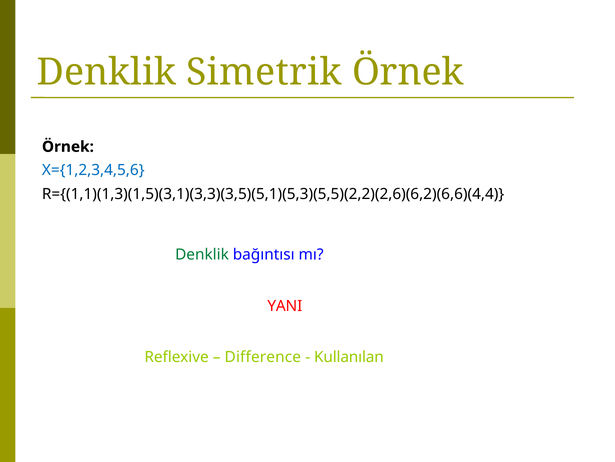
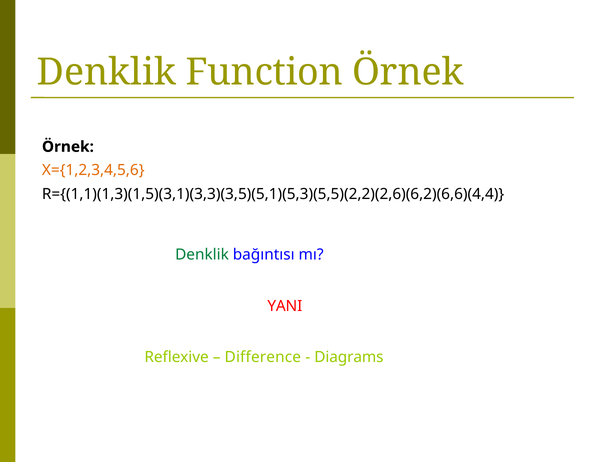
Simetrik: Simetrik -> Function
X={1,2,3,4,5,6 colour: blue -> orange
Kullanılan: Kullanılan -> Diagrams
